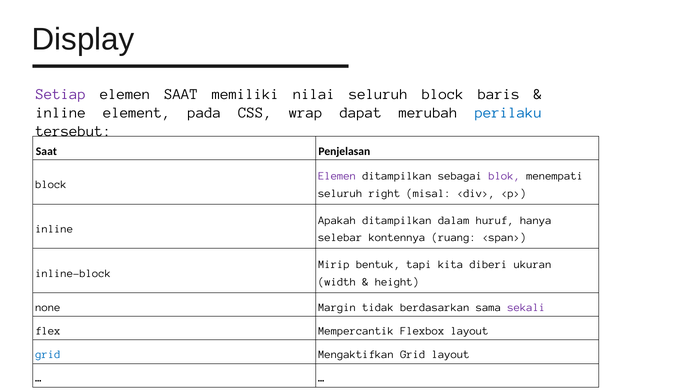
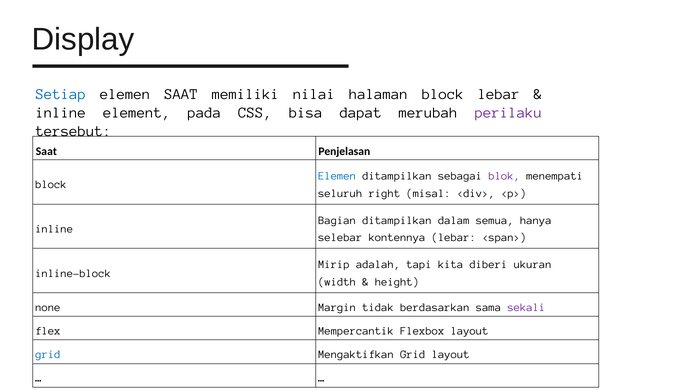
Setiap colour: purple -> blue
nilai seluruh: seluruh -> halaman
block baris: baris -> lebar
wrap: wrap -> bisa
perilaku colour: blue -> purple
Elemen at (337, 176) colour: purple -> blue
Apakah: Apakah -> Bagian
huruf: huruf -> semua
kontennya ruang: ruang -> lebar
bentuk: bentuk -> adalah
